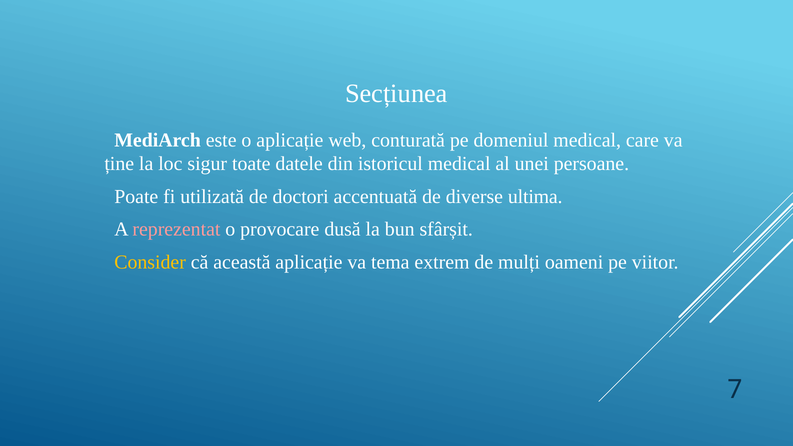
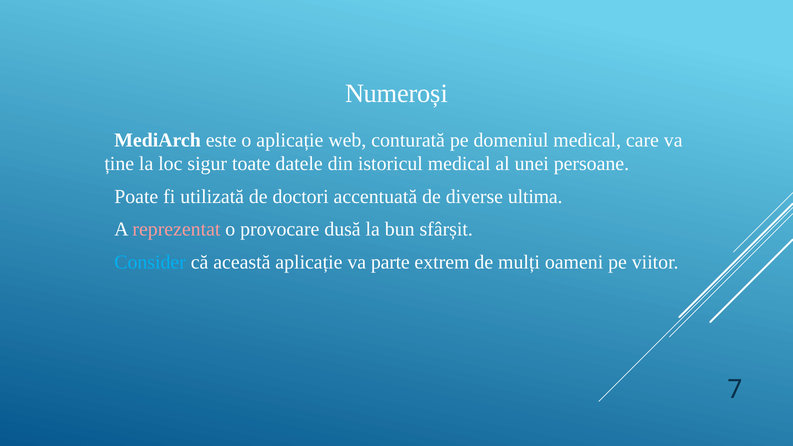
Secțiunea: Secțiunea -> Numeroși
Consider colour: yellow -> light blue
tema: tema -> parte
